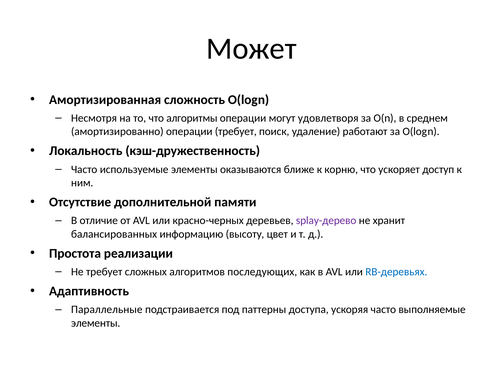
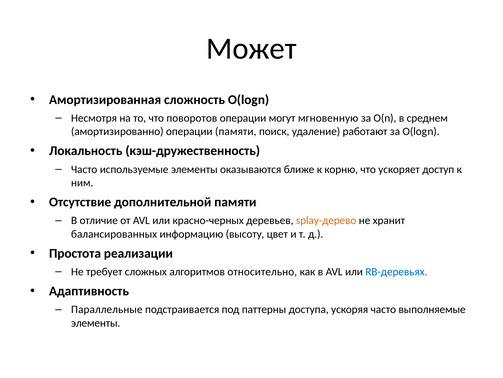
алгоритмы: алгоритмы -> поворотов
удовлетворя: удовлетворя -> мгновенную
операции требует: требует -> памяти
splay-дерево colour: purple -> orange
последующих: последующих -> относительно
